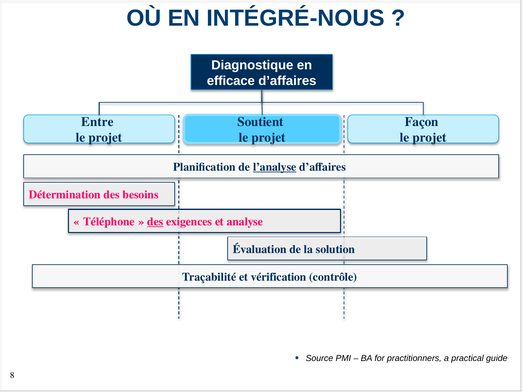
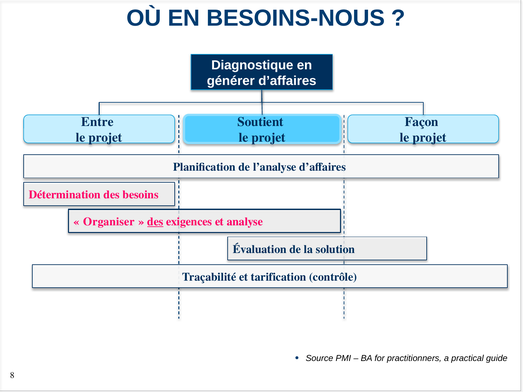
INTÉGRÉ-NOUS: INTÉGRÉ-NOUS -> BESOINS-NOUS
efficace: efficace -> générer
l’analyse underline: present -> none
Téléphone: Téléphone -> Organiser
vérification: vérification -> tarification
